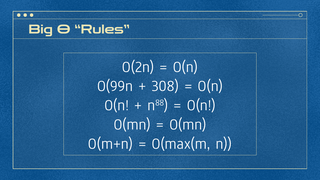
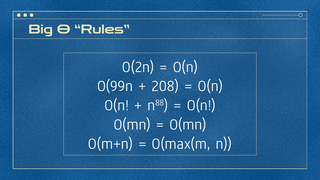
308: 308 -> 208
